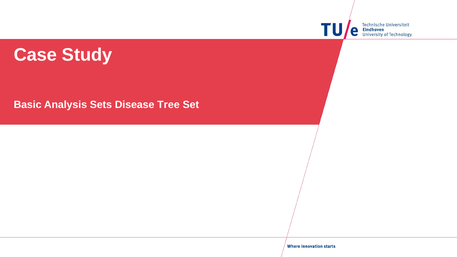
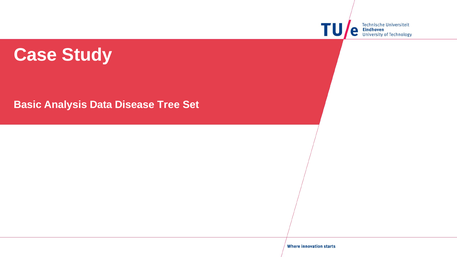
Sets: Sets -> Data
